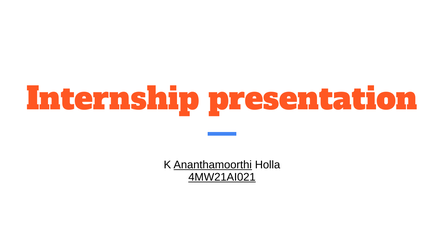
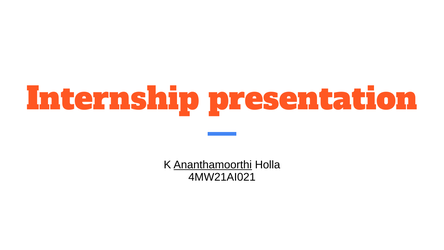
4MW21AI021 underline: present -> none
